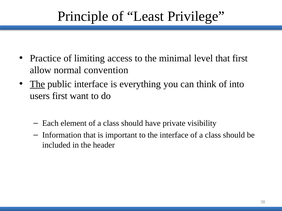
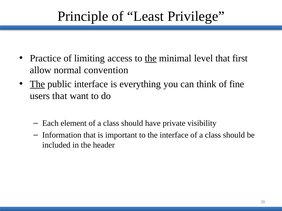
the at (151, 58) underline: none -> present
into: into -> fine
users first: first -> that
